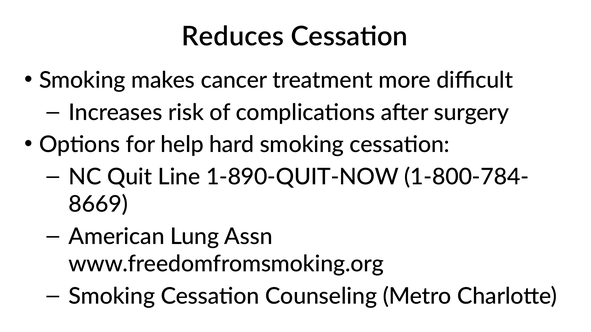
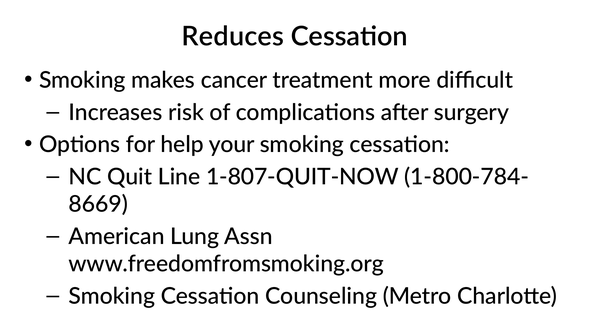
hard: hard -> your
1-890-QUIT-NOW: 1-890-QUIT-NOW -> 1-807-QUIT-NOW
